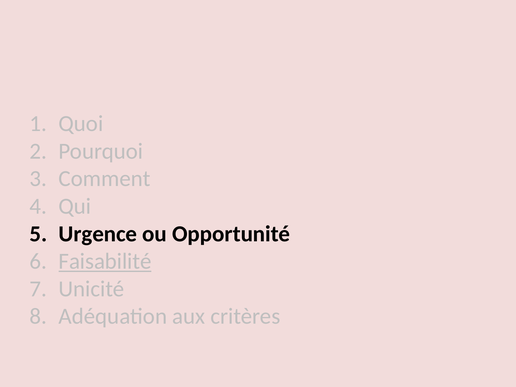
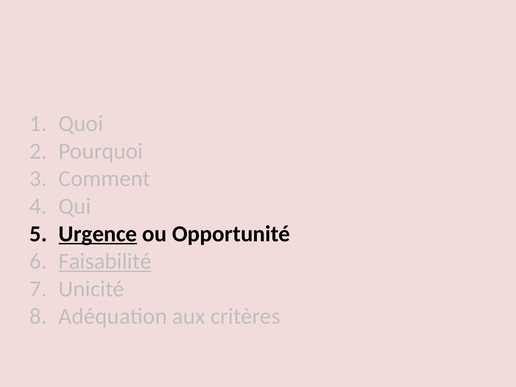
Urgence underline: none -> present
